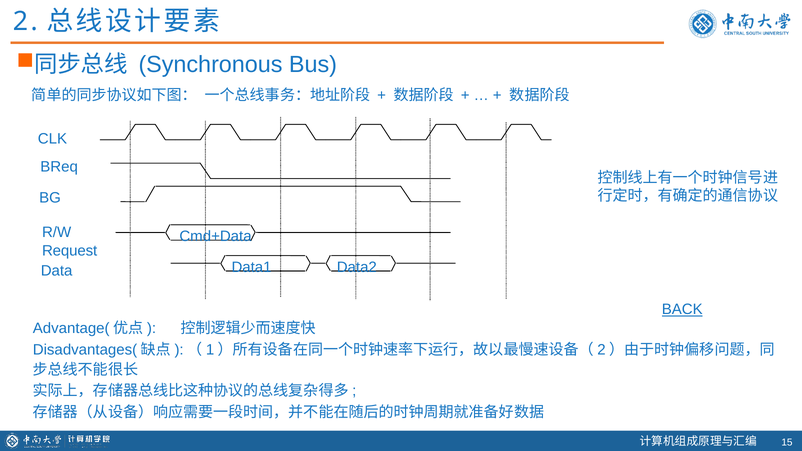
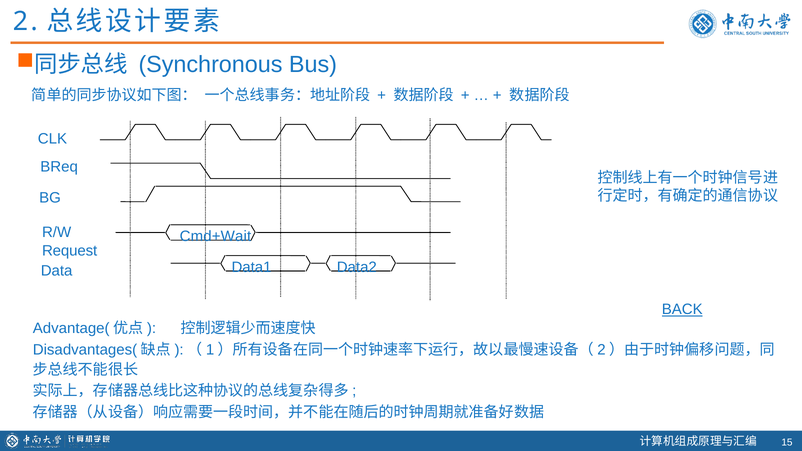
Cmd+Data: Cmd+Data -> Cmd+Wait
